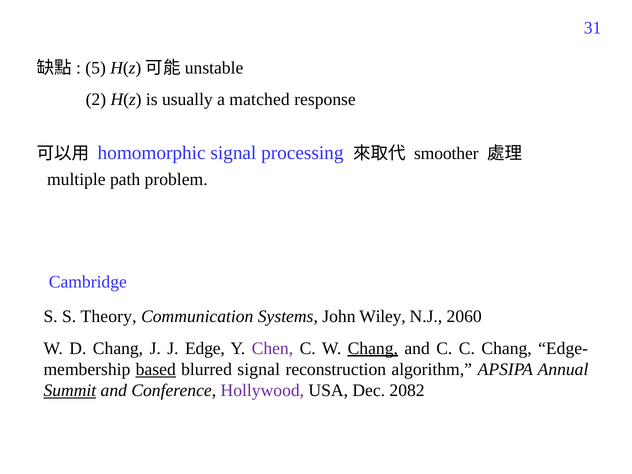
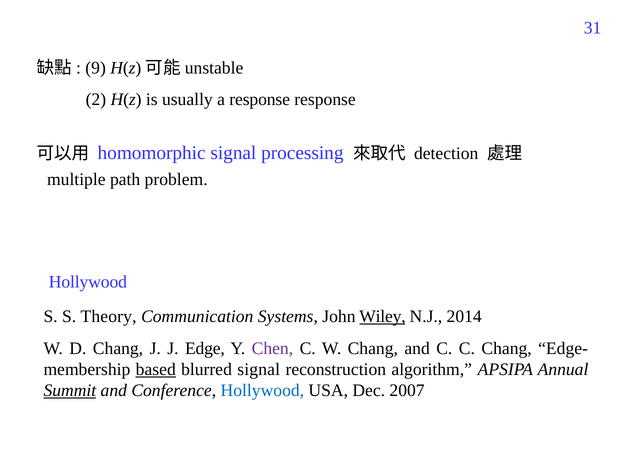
5: 5 -> 9
a matched: matched -> response
smoother: smoother -> detection
Cambridge at (88, 282): Cambridge -> Hollywood
Wiley underline: none -> present
2060: 2060 -> 2014
Chang at (373, 348) underline: present -> none
Hollywood at (262, 390) colour: purple -> blue
2082: 2082 -> 2007
